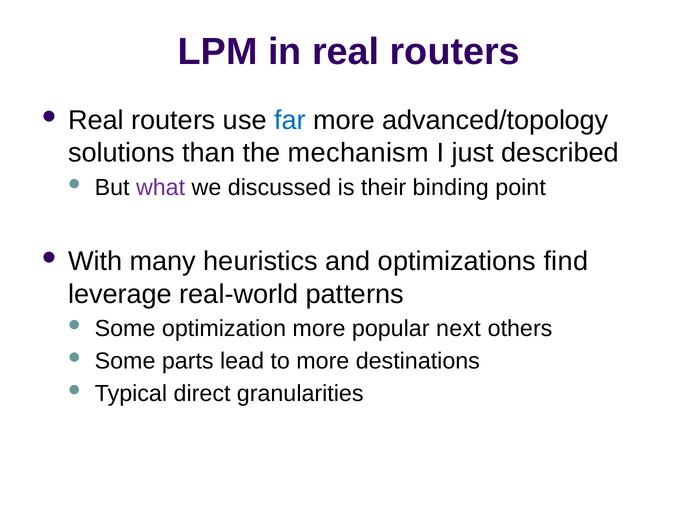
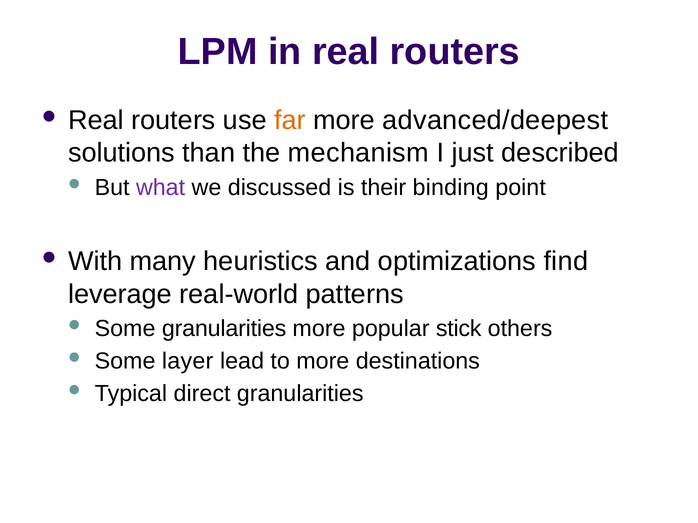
far colour: blue -> orange
advanced/topology: advanced/topology -> advanced/deepest
Some optimization: optimization -> granularities
next: next -> stick
parts: parts -> layer
